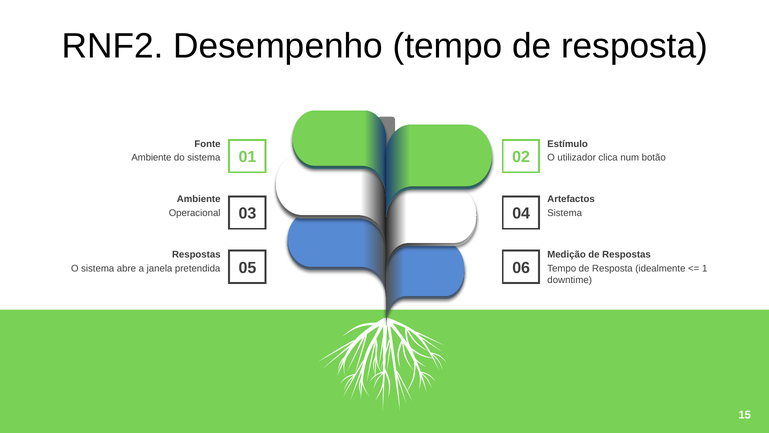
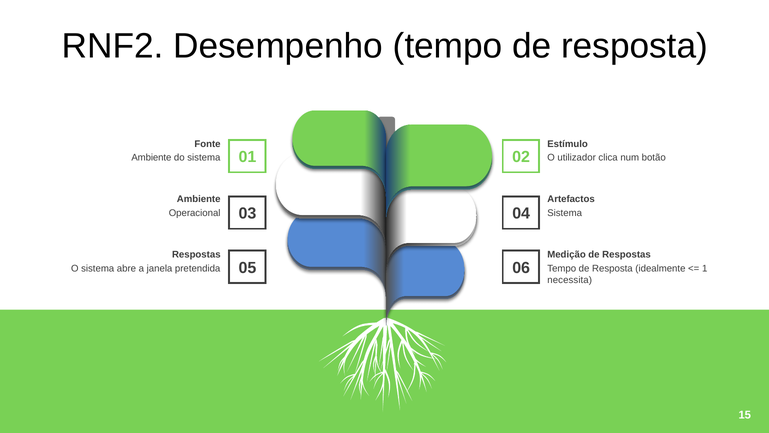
downtime: downtime -> necessita
